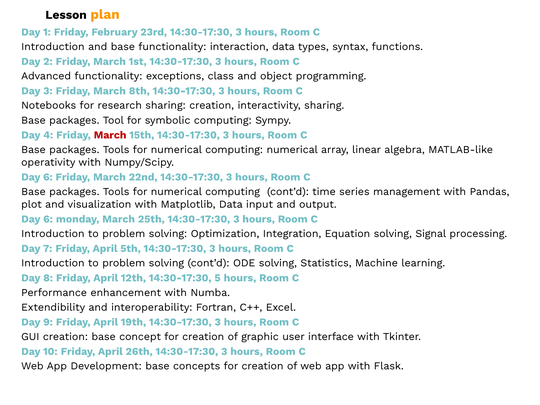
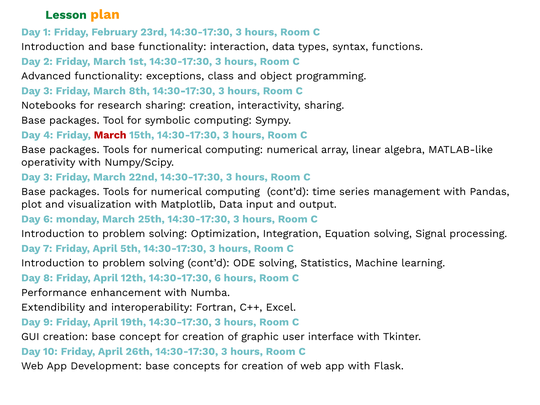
Lesson colour: black -> green
6 at (48, 177): 6 -> 3
14:30-17:30 5: 5 -> 6
